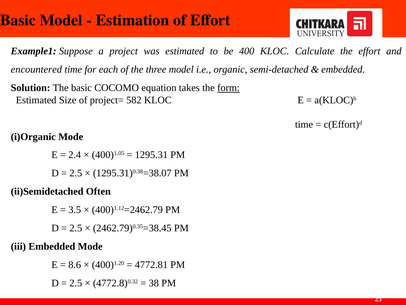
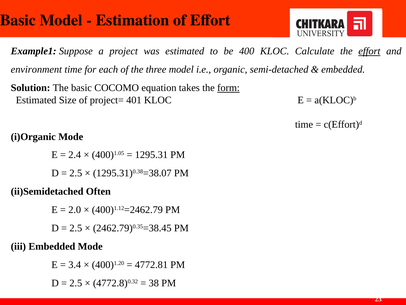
effort at (369, 51) underline: none -> present
encountered: encountered -> environment
582: 582 -> 401
3.5: 3.5 -> 2.0
8.6: 8.6 -> 3.4
